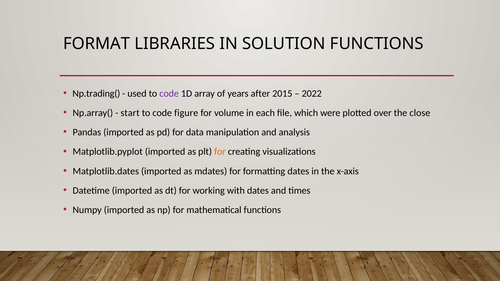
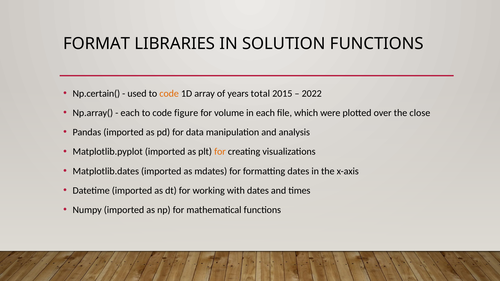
Np.trading(: Np.trading( -> Np.certain(
code at (169, 94) colour: purple -> orange
after: after -> total
start at (130, 113): start -> each
